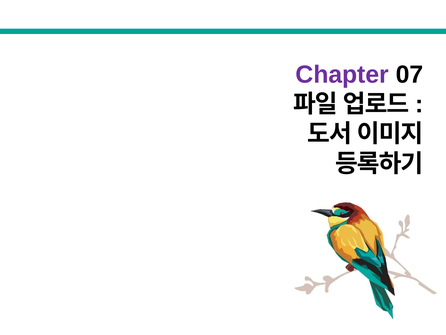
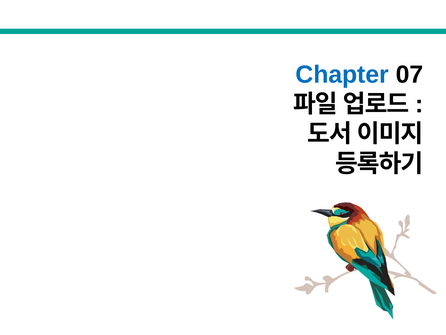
Chapter colour: purple -> blue
